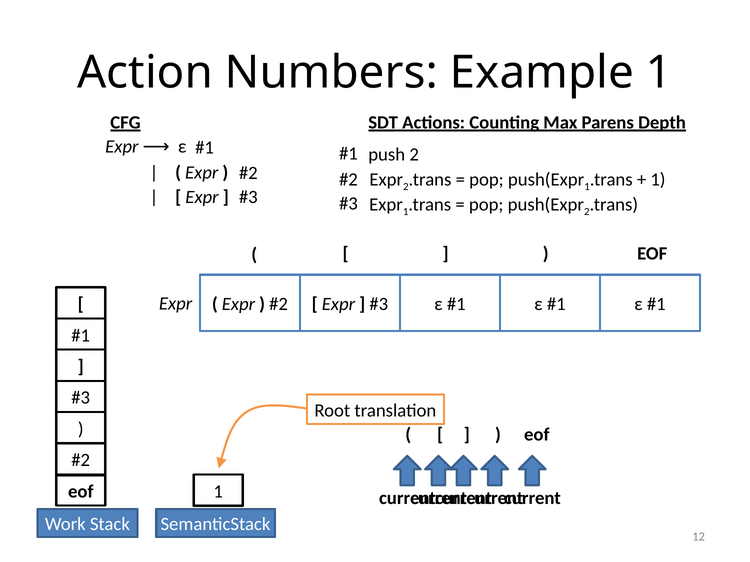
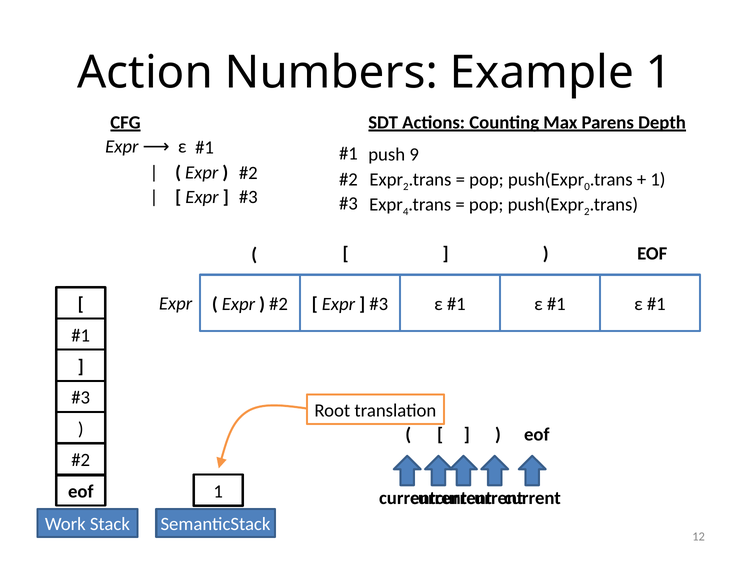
push 2: 2 -> 9
1 at (587, 187): 1 -> 0
Expr 1: 1 -> 4
